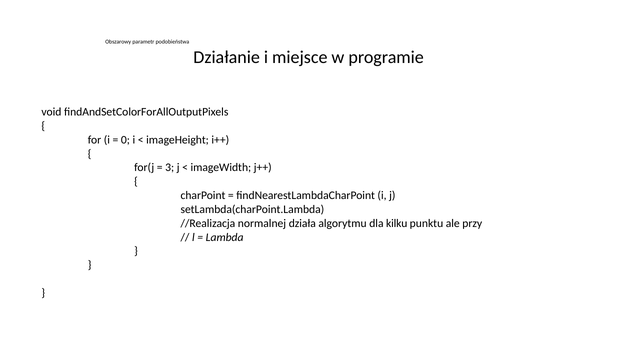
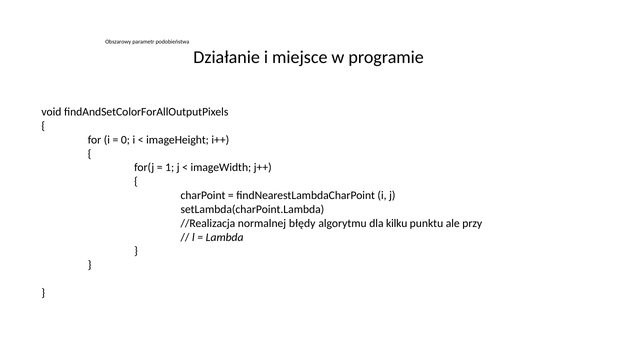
3: 3 -> 1
działa: działa -> błędy
